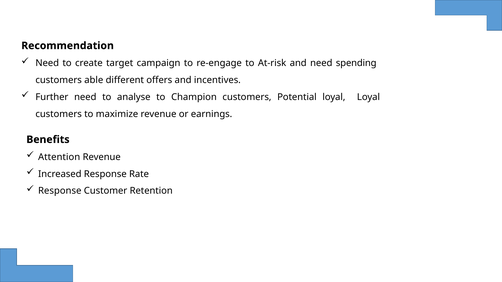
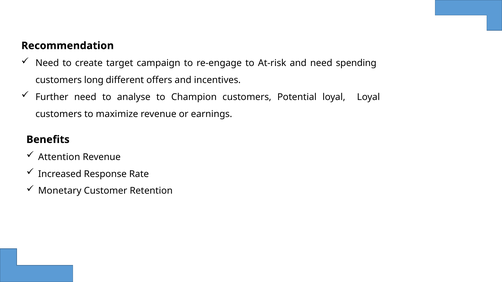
able: able -> long
Response at (60, 191): Response -> Monetary
